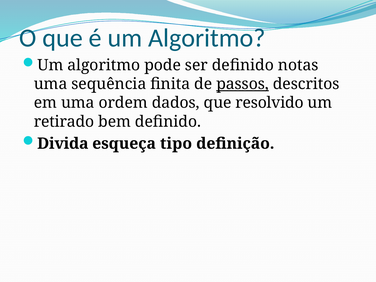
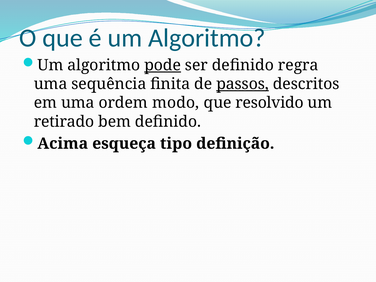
pode underline: none -> present
notas: notas -> regra
dados: dados -> modo
Divida: Divida -> Acima
